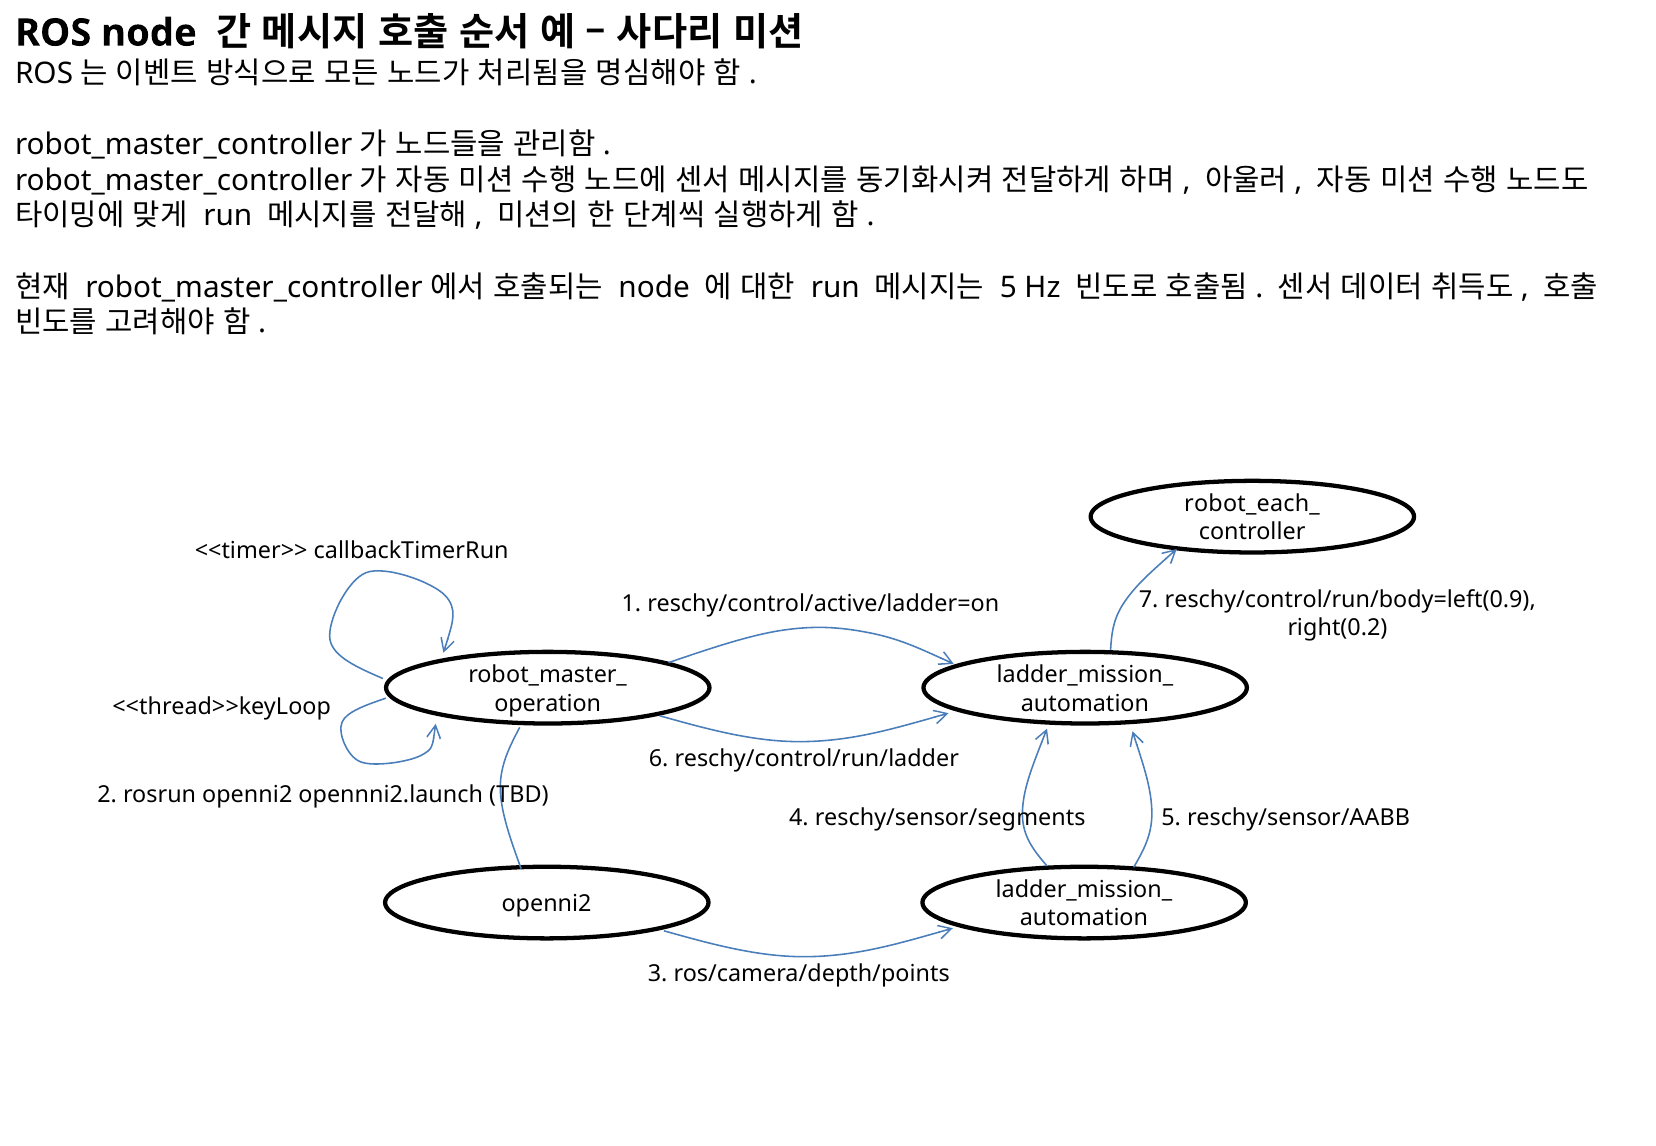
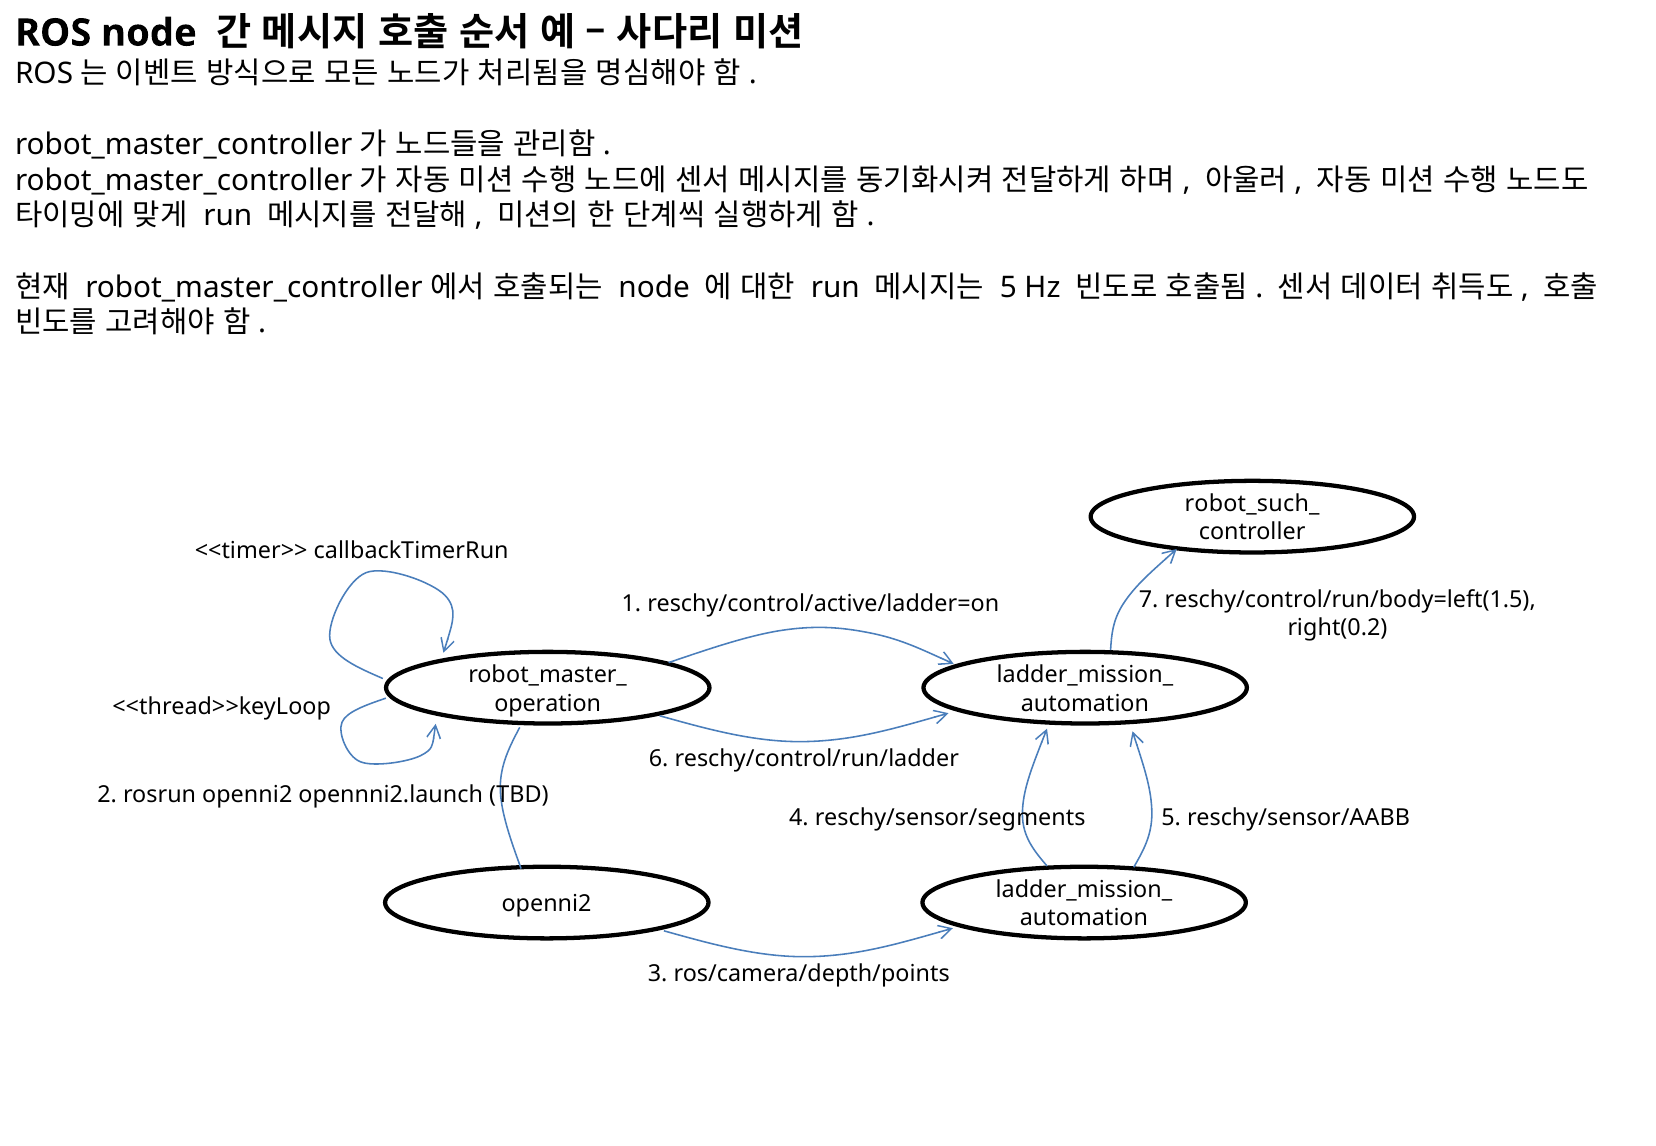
robot_each_: robot_each_ -> robot_such_
reschy/control/run/body=left(0.9: reschy/control/run/body=left(0.9 -> reschy/control/run/body=left(1.5
